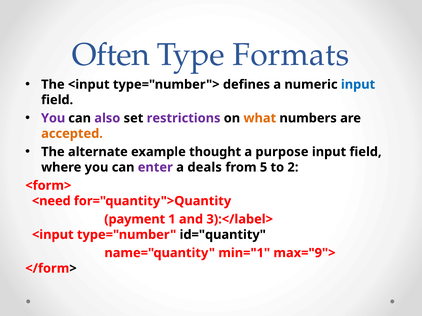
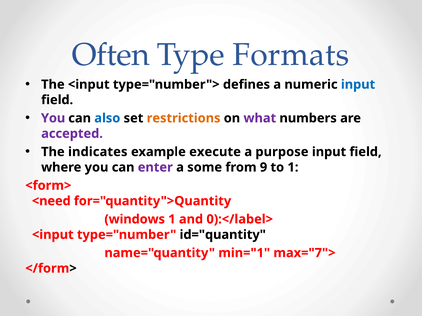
also colour: purple -> blue
restrictions colour: purple -> orange
what colour: orange -> purple
accepted colour: orange -> purple
alternate: alternate -> indicates
thought: thought -> execute
deals: deals -> some
5: 5 -> 9
to 2: 2 -> 1
payment: payment -> windows
3):</label>: 3):</label> -> 0):</label>
max="9">: max="9"> -> max="7">
